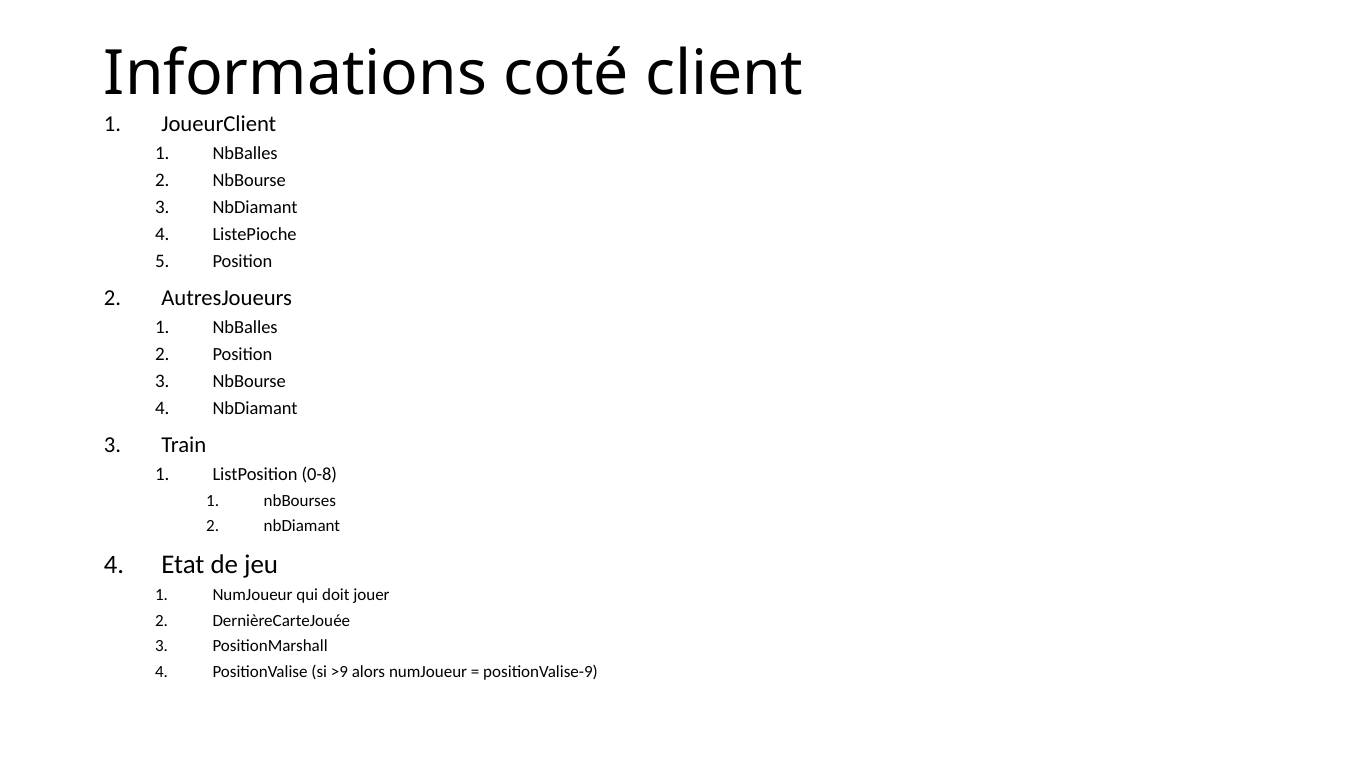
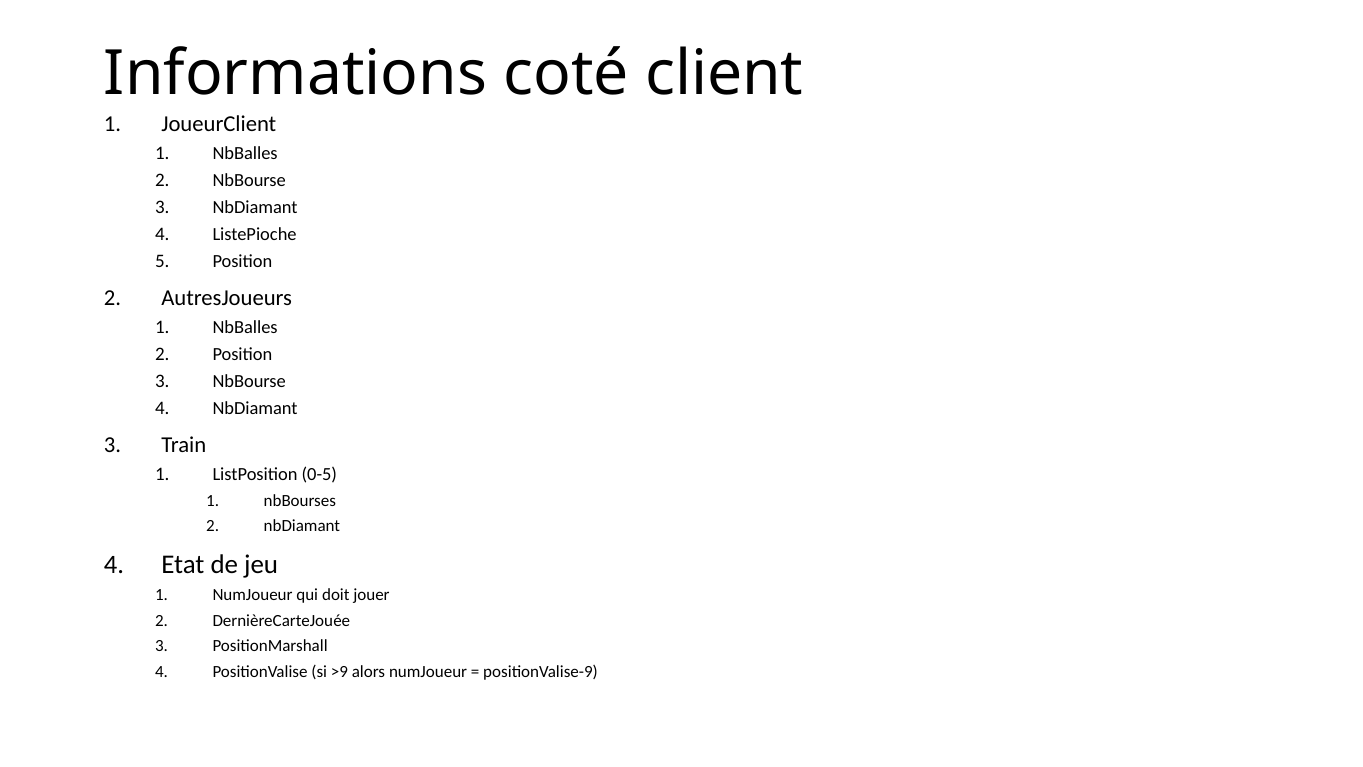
0-8: 0-8 -> 0-5
